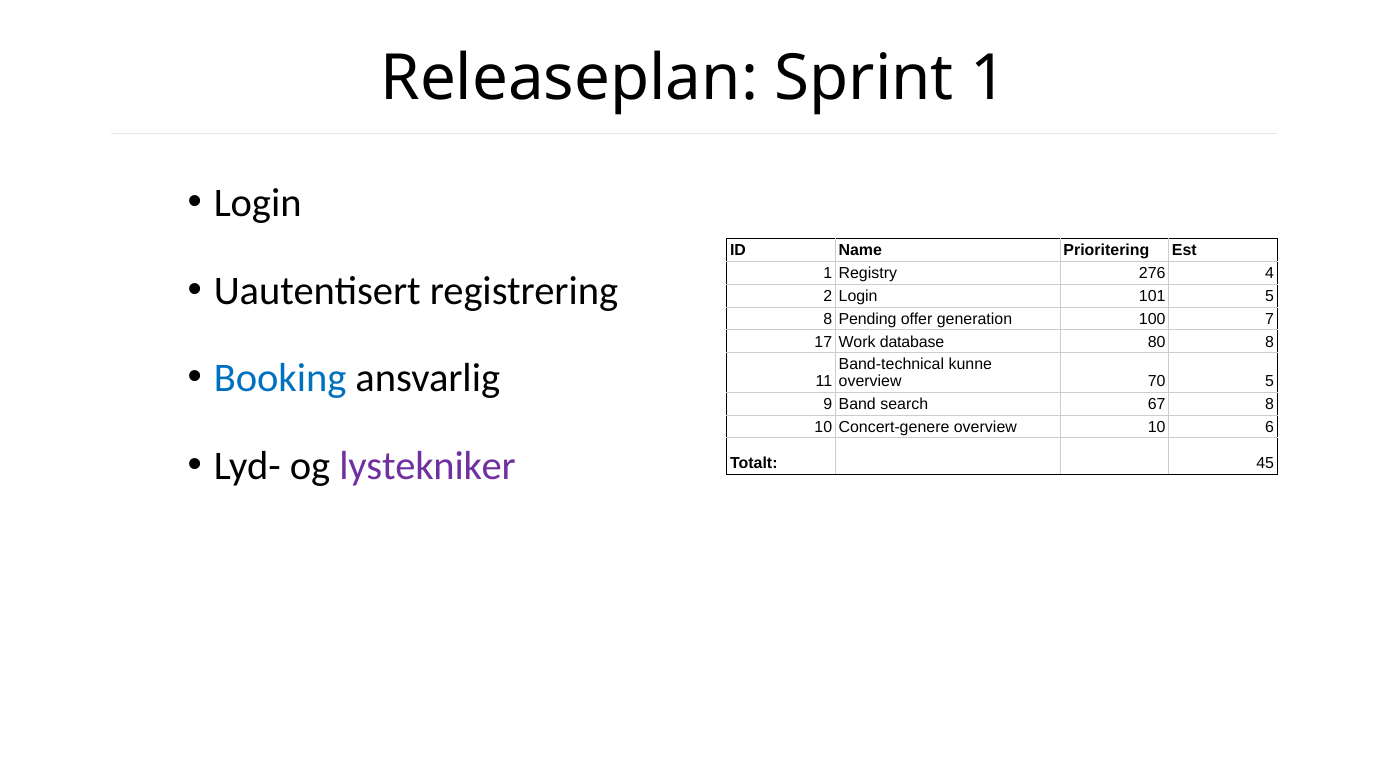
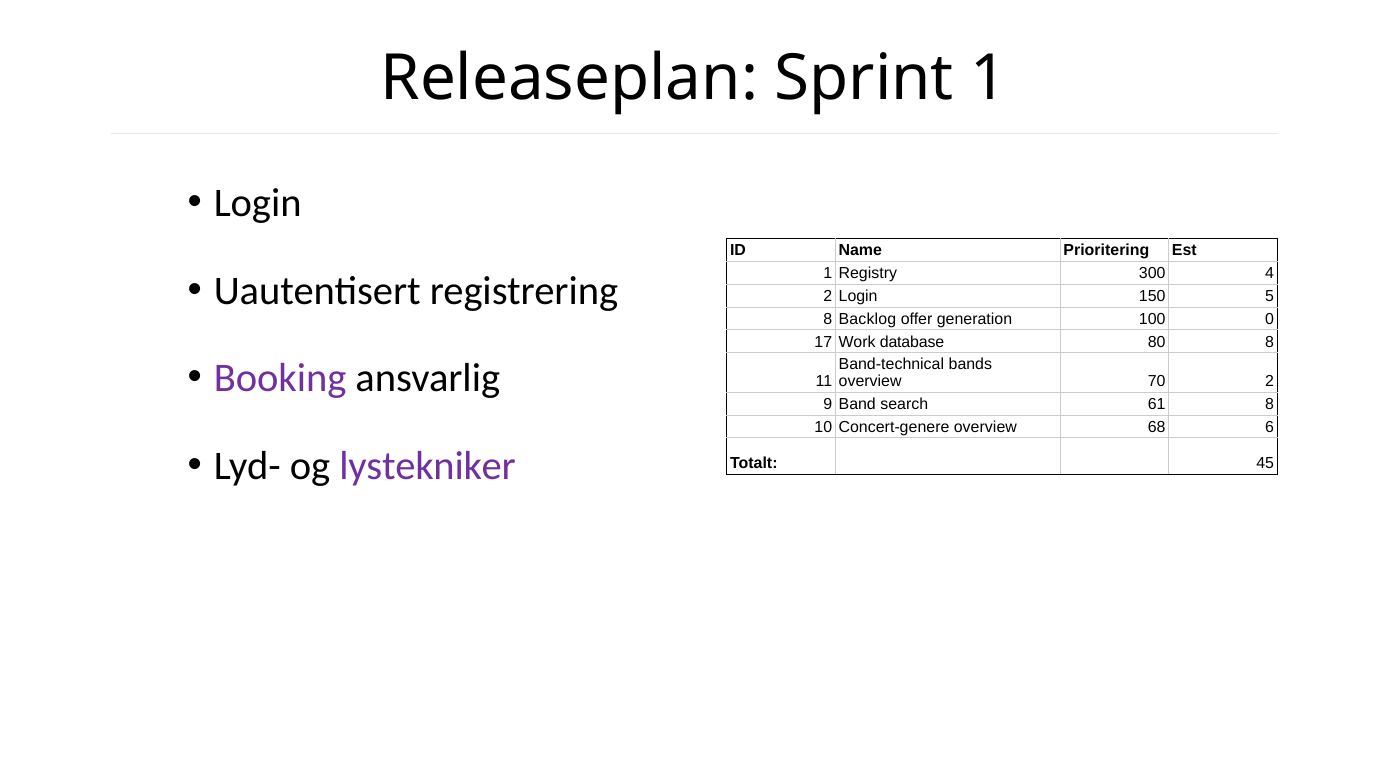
276: 276 -> 300
101: 101 -> 150
Pending: Pending -> Backlog
7: 7 -> 0
kunne: kunne -> bands
Booking colour: blue -> purple
70 5: 5 -> 2
67: 67 -> 61
overview 10: 10 -> 68
